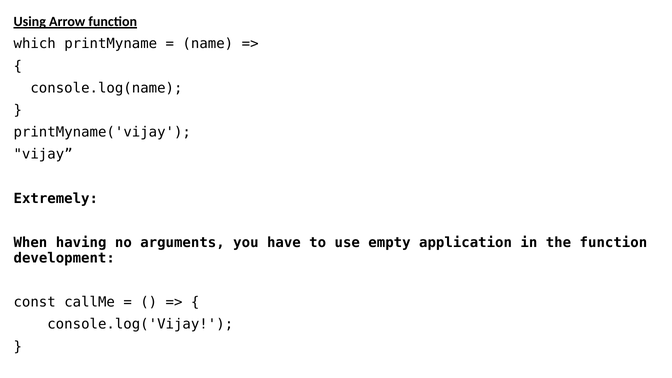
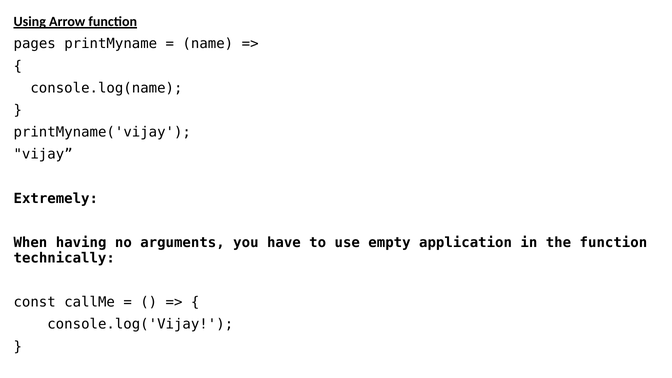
which: which -> pages
development: development -> technically
